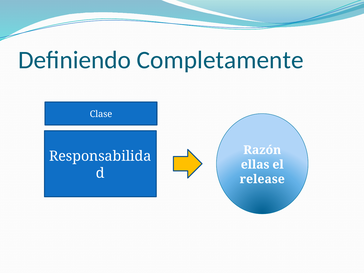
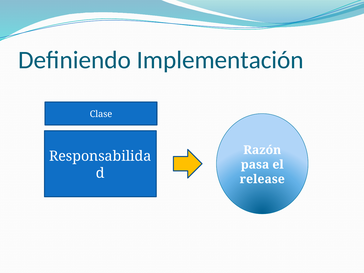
Completamente: Completamente -> Implementación
ellas: ellas -> pasa
